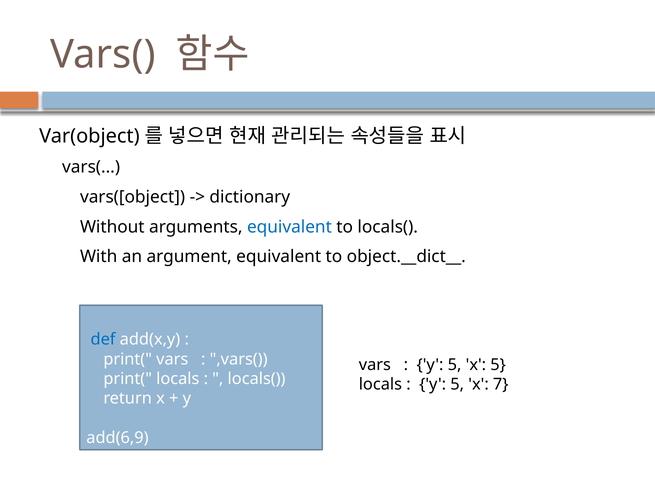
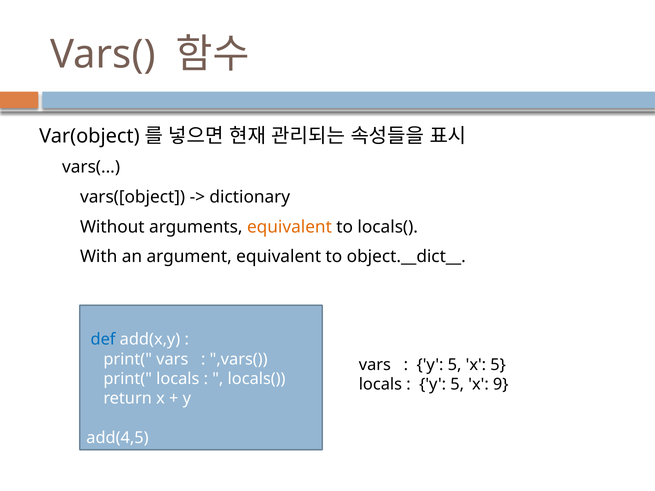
equivalent at (289, 227) colour: blue -> orange
7: 7 -> 9
add(6,9: add(6,9 -> add(4,5
